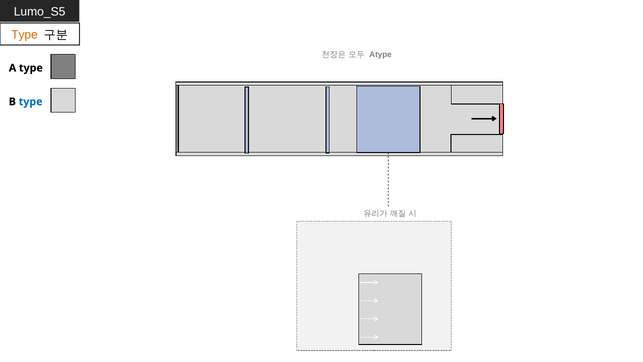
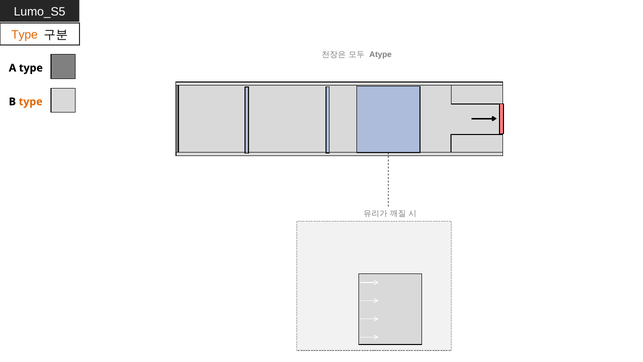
type at (31, 102) colour: blue -> orange
